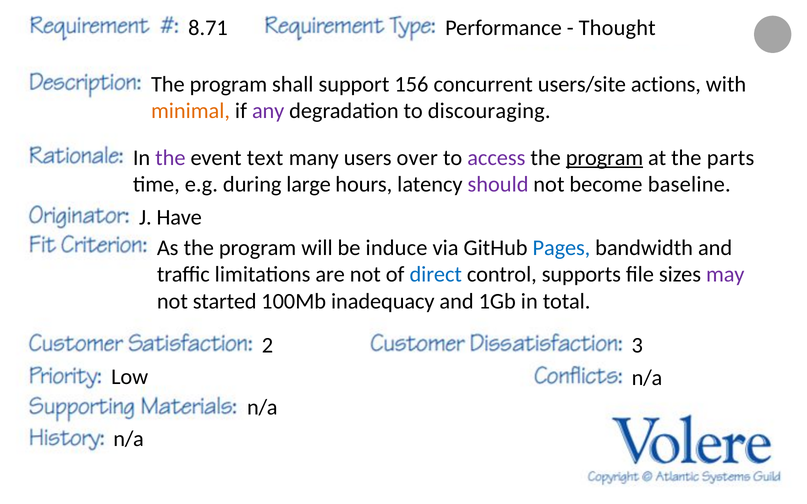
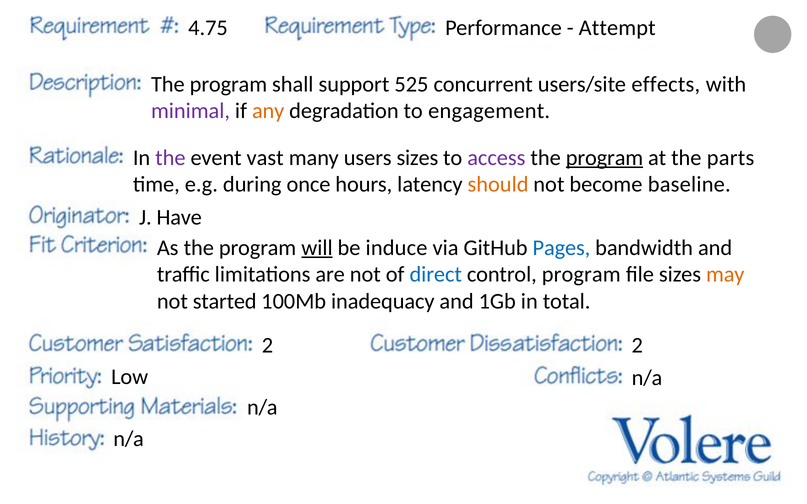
8.71: 8.71 -> 4.75
Thought: Thought -> Attempt
156: 156 -> 525
actions: actions -> effects
minimal colour: orange -> purple
any colour: purple -> orange
discouraging: discouraging -> engagement
text: text -> vast
users over: over -> sizes
large: large -> once
should colour: purple -> orange
will underline: none -> present
control supports: supports -> program
may colour: purple -> orange
2 3: 3 -> 2
